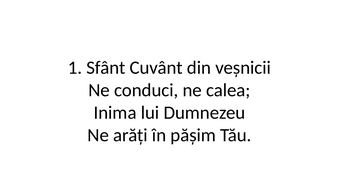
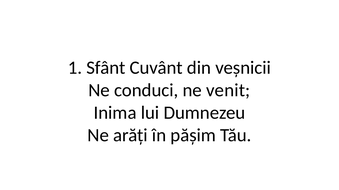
calea: calea -> venit
